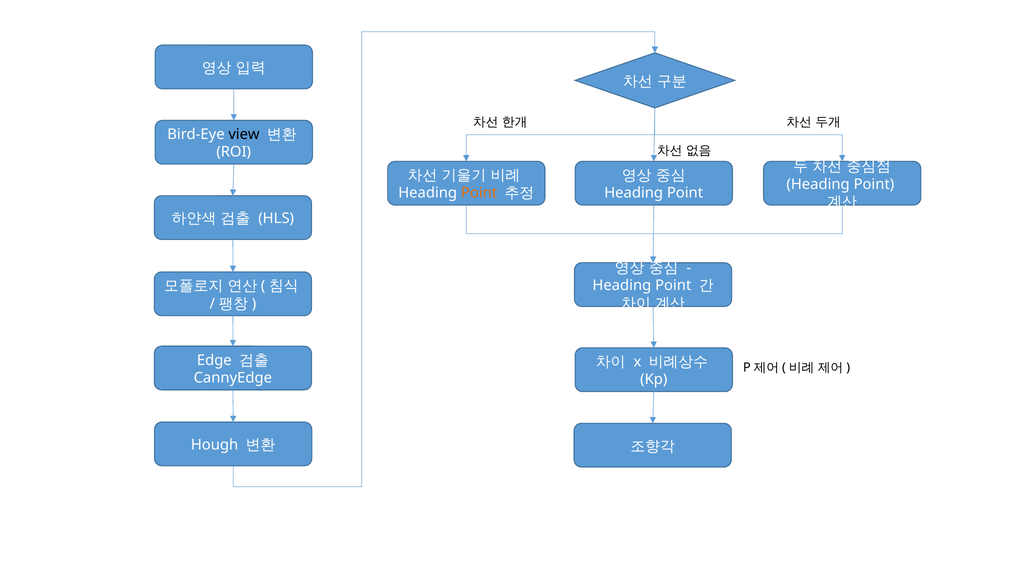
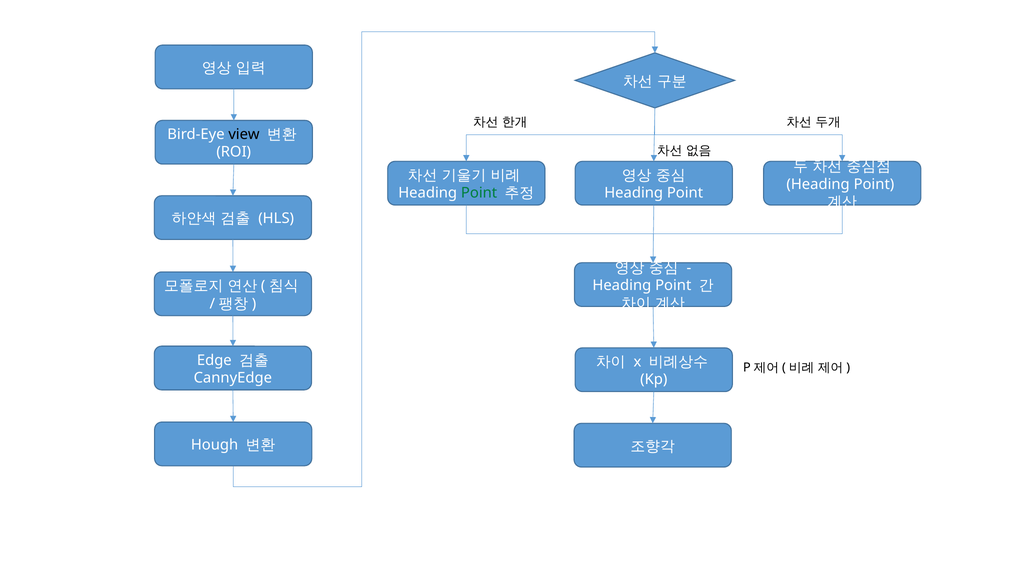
Point at (479, 193) colour: orange -> green
